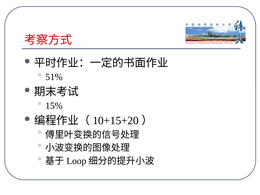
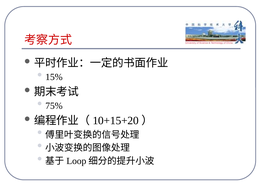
51%: 51% -> 15%
15%: 15% -> 75%
